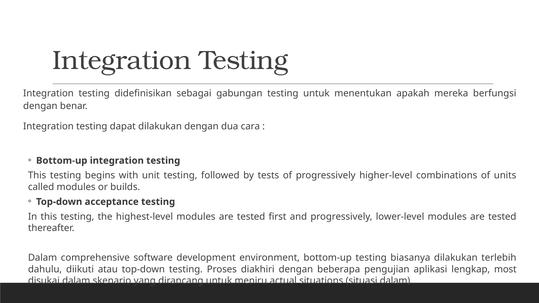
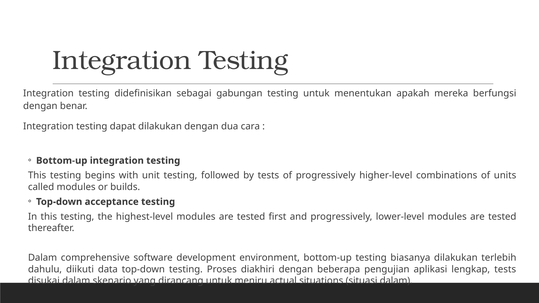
atau: atau -> data
lengkap most: most -> tests
